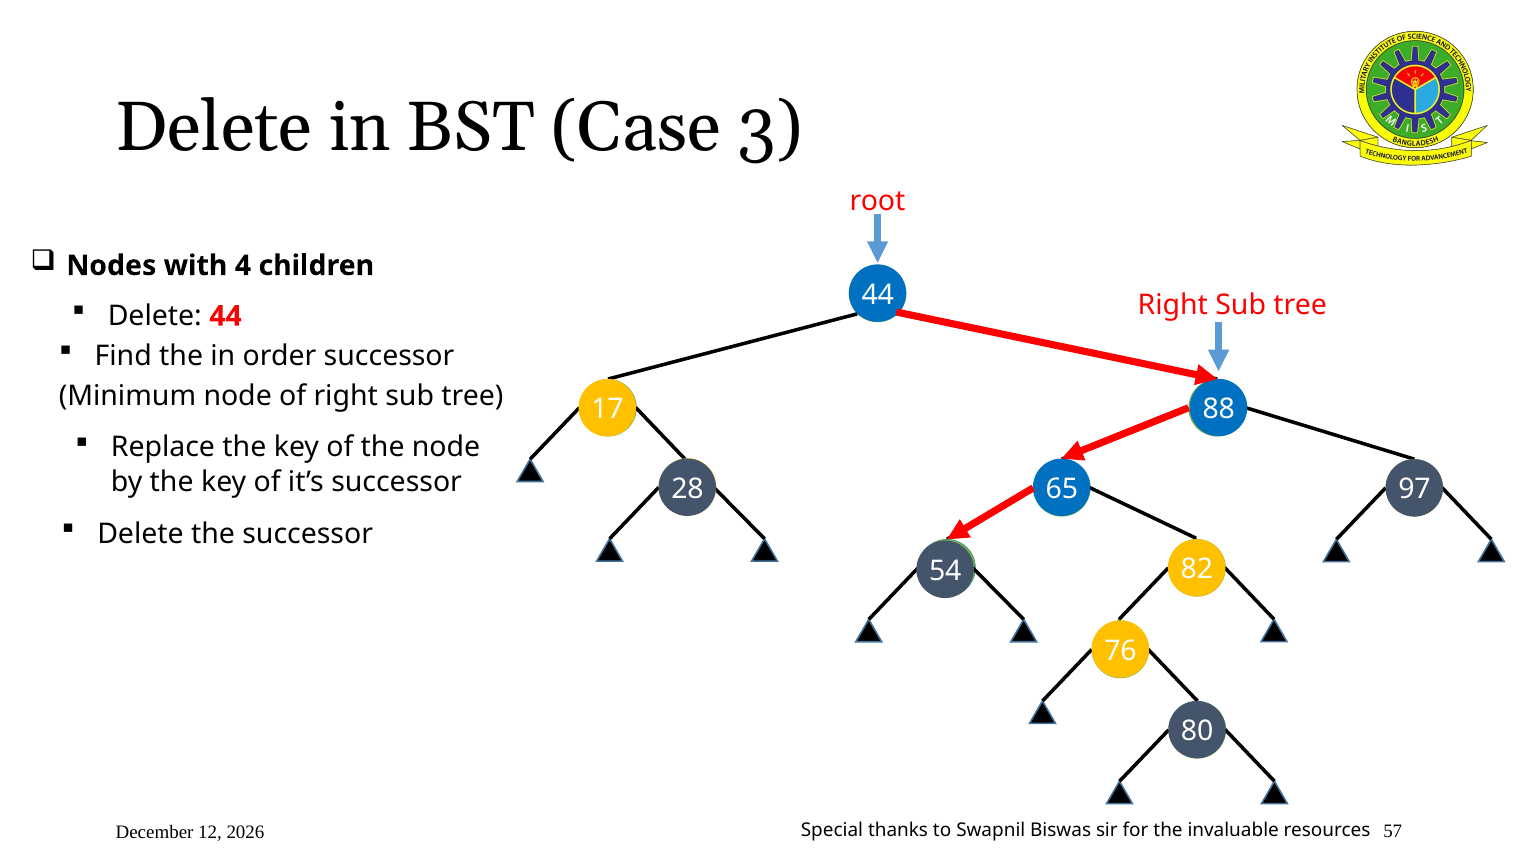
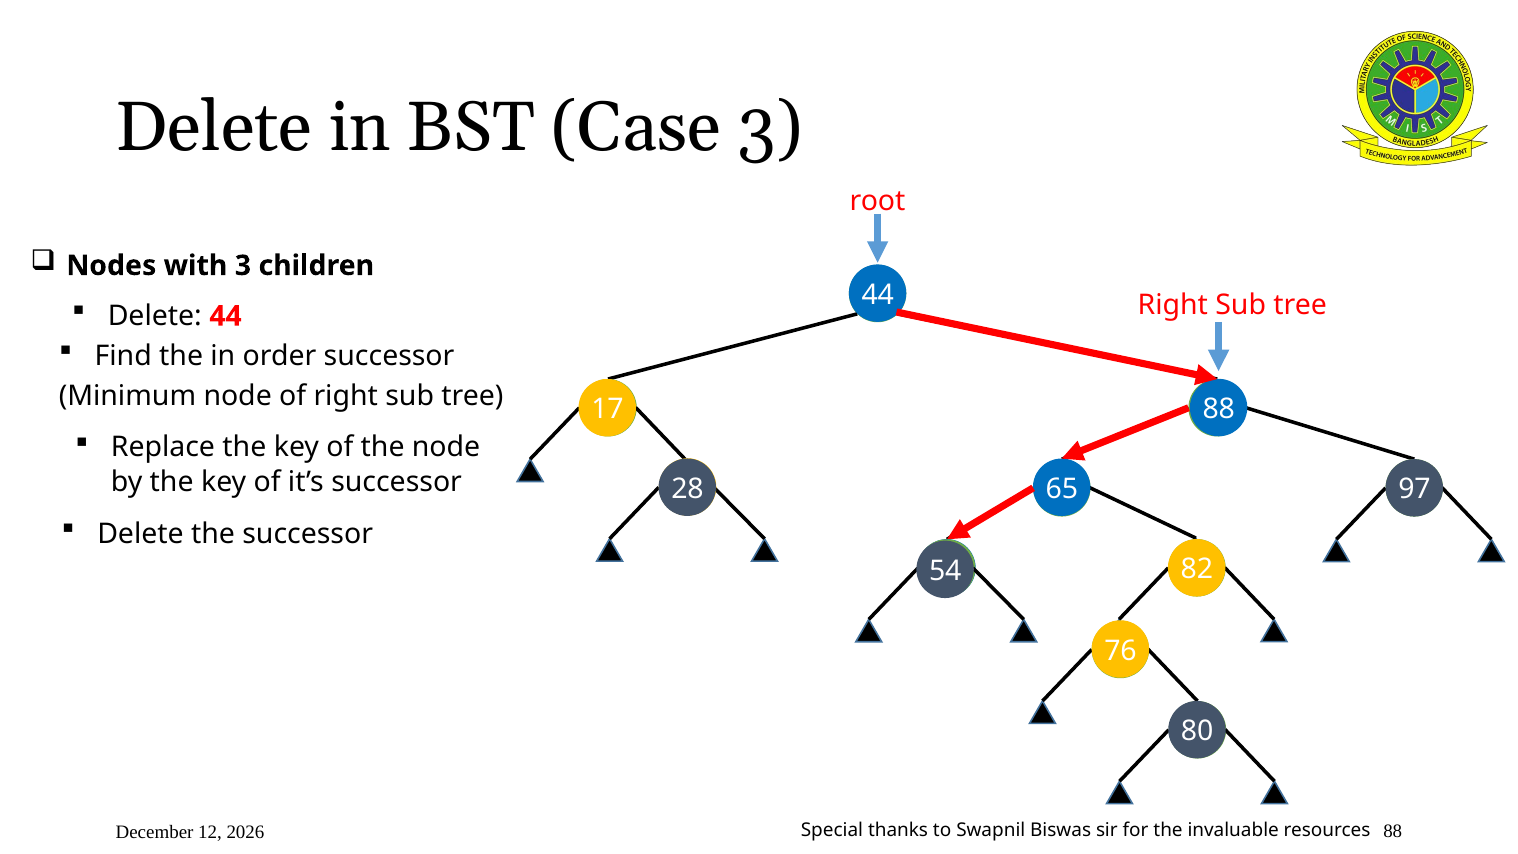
with 4: 4 -> 3
57 at (1393, 831): 57 -> 88
